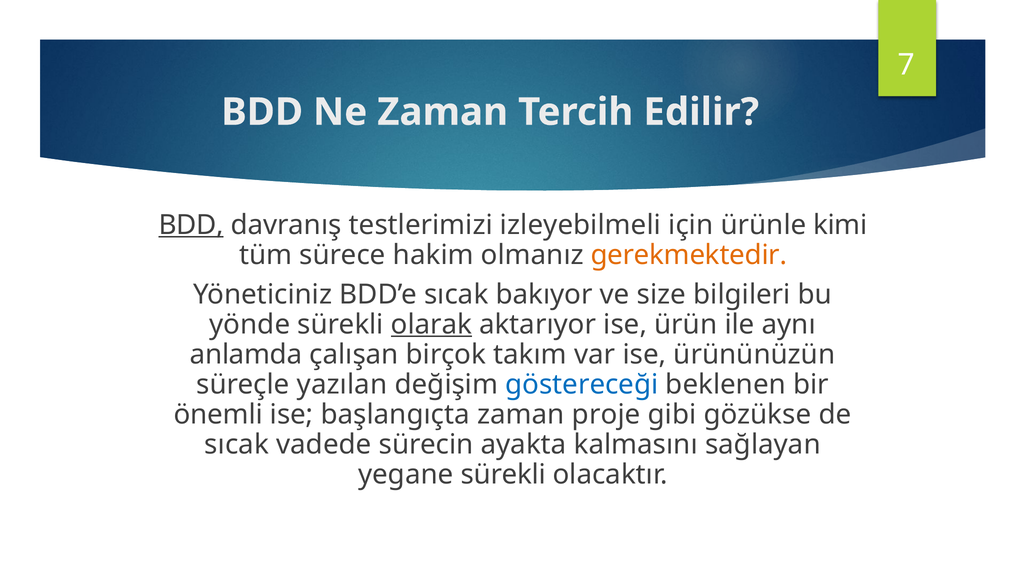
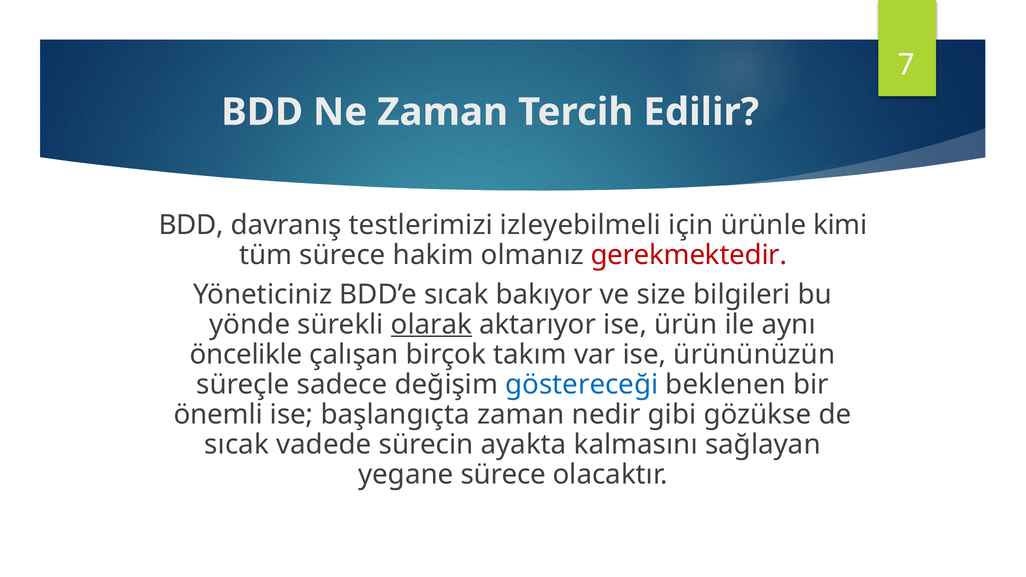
BDD at (191, 225) underline: present -> none
gerekmektedir colour: orange -> red
anlamda: anlamda -> öncelikle
yazılan: yazılan -> sadece
proje: proje -> nedir
yegane sürekli: sürekli -> sürece
